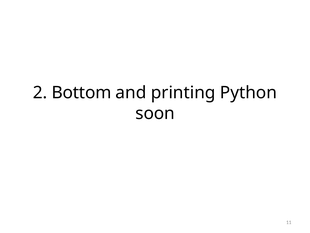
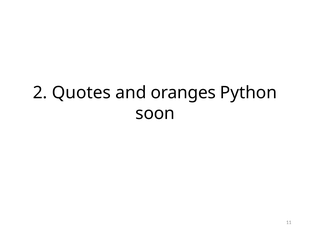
Bottom: Bottom -> Quotes
printing: printing -> oranges
